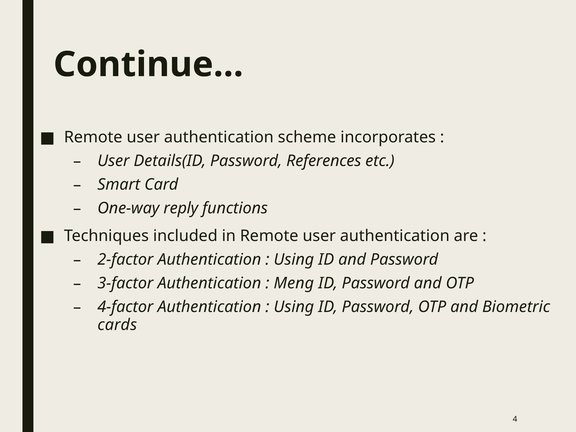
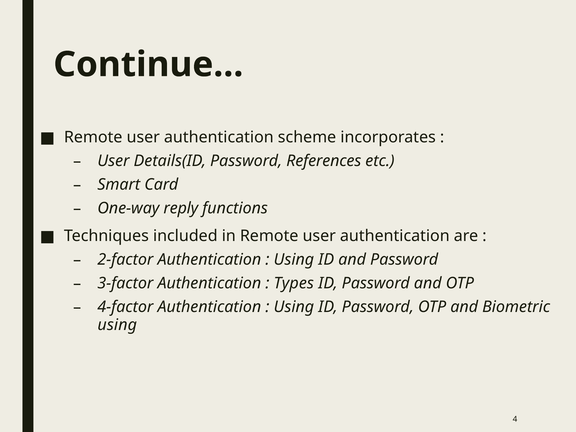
Meng: Meng -> Types
cards at (117, 325): cards -> using
